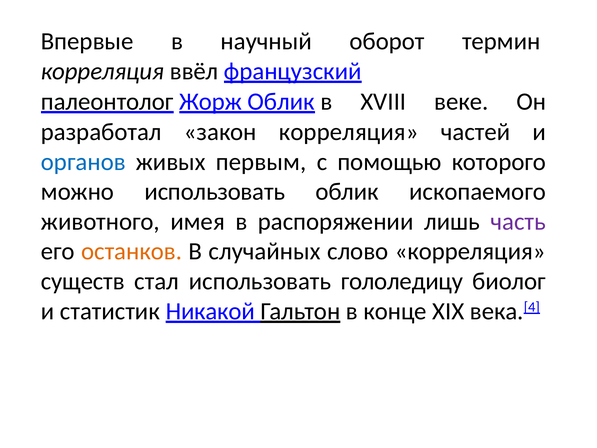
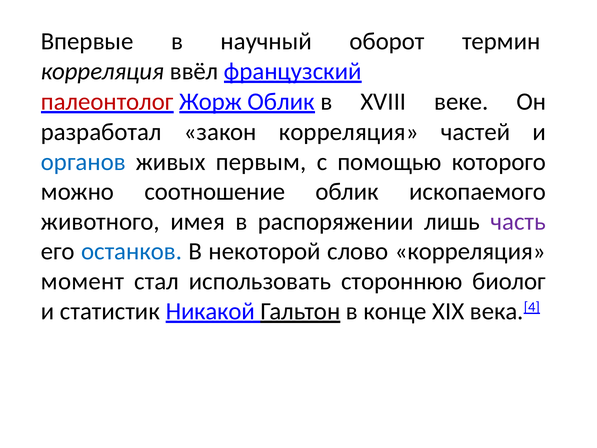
палеонтолог colour: black -> red
можно использовать: использовать -> соотношение
останков colour: orange -> blue
случайных: случайных -> некоторой
существ: существ -> момент
гололедицу: гололедицу -> стороннюю
